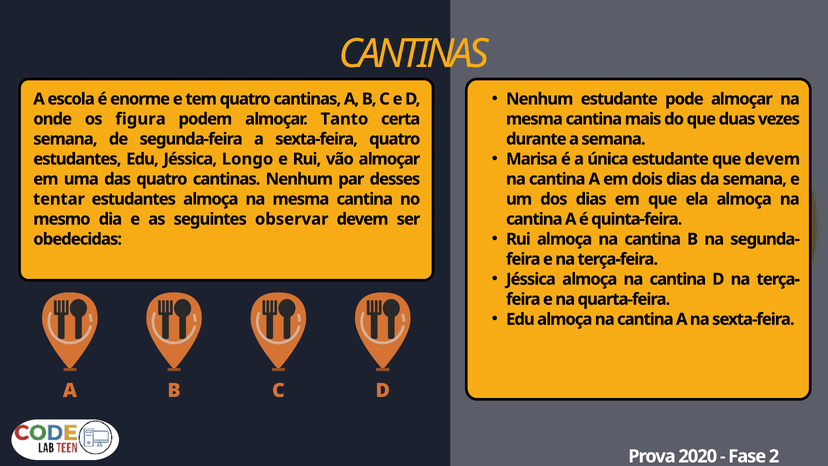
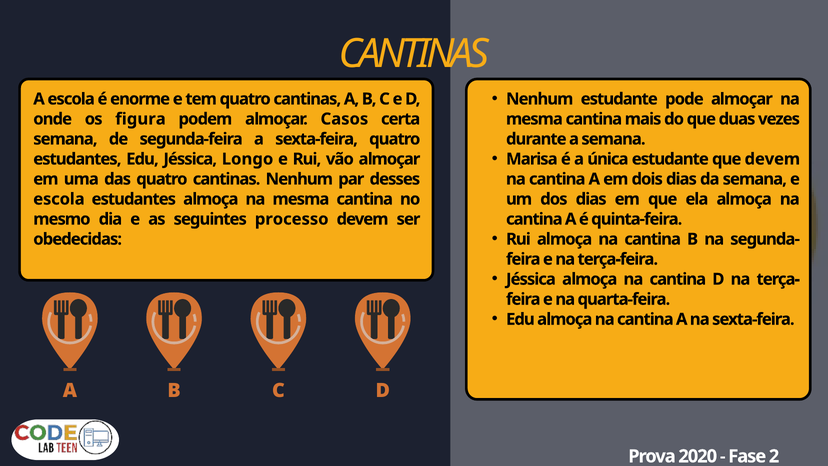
Tanto: Tanto -> Casos
tentar at (59, 199): tentar -> escola
observar: observar -> processo
